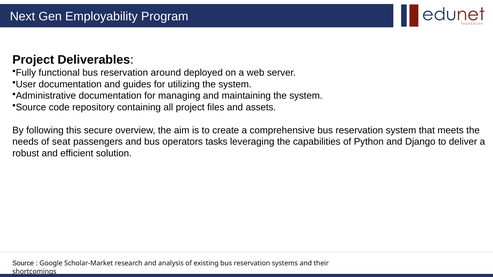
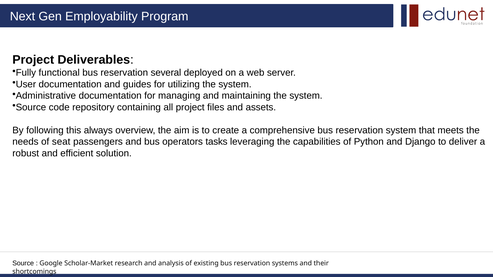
around: around -> several
secure: secure -> always
